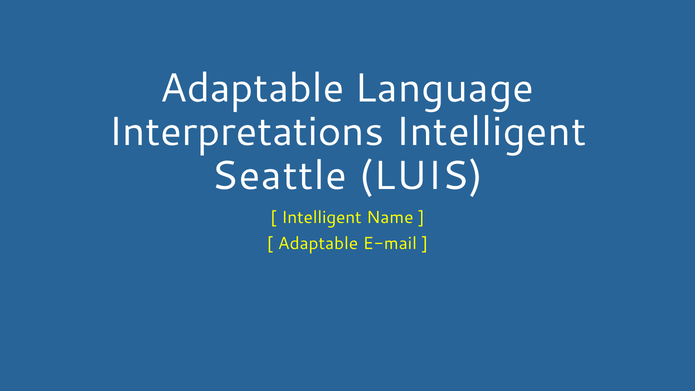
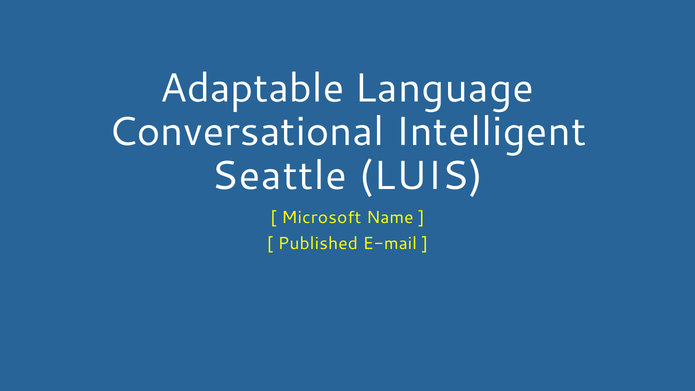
Interpretations: Interpretations -> Conversational
Intelligent at (322, 217): Intelligent -> Microsoft
Adaptable at (318, 243): Adaptable -> Published
